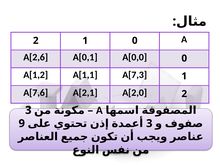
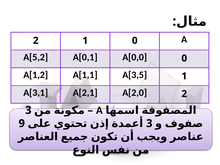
A[2,6: A[2,6 -> A[5,2
A[7,3: A[7,3 -> A[3,5
A[7,6: A[7,6 -> A[3,1
